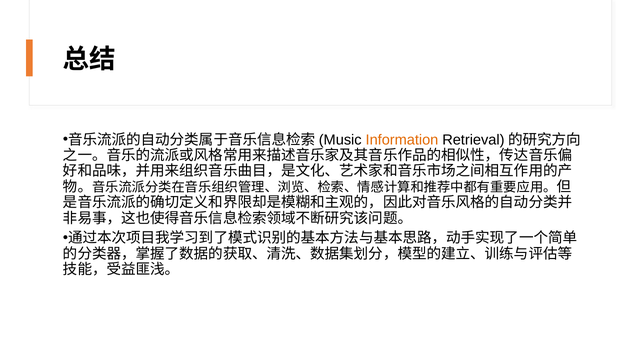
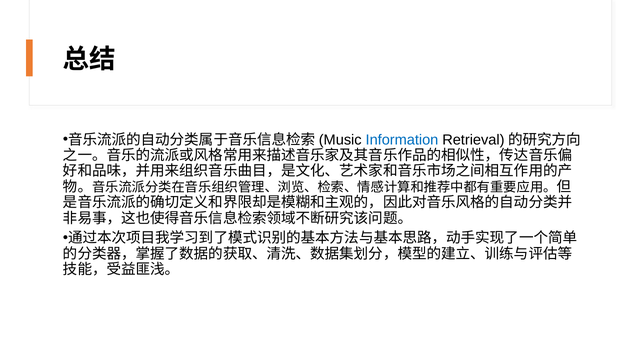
Information colour: orange -> blue
